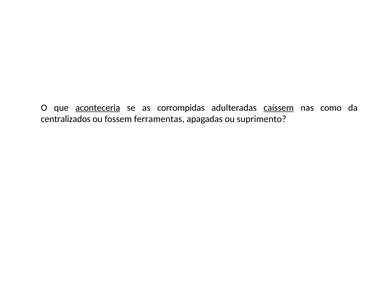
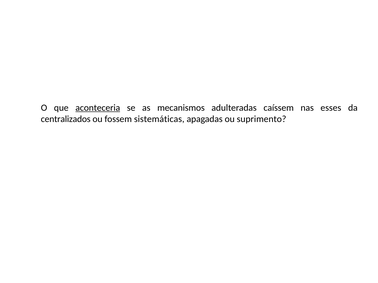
corrompidas: corrompidas -> mecanismos
caíssem underline: present -> none
como: como -> esses
ferramentas: ferramentas -> sistemáticas
